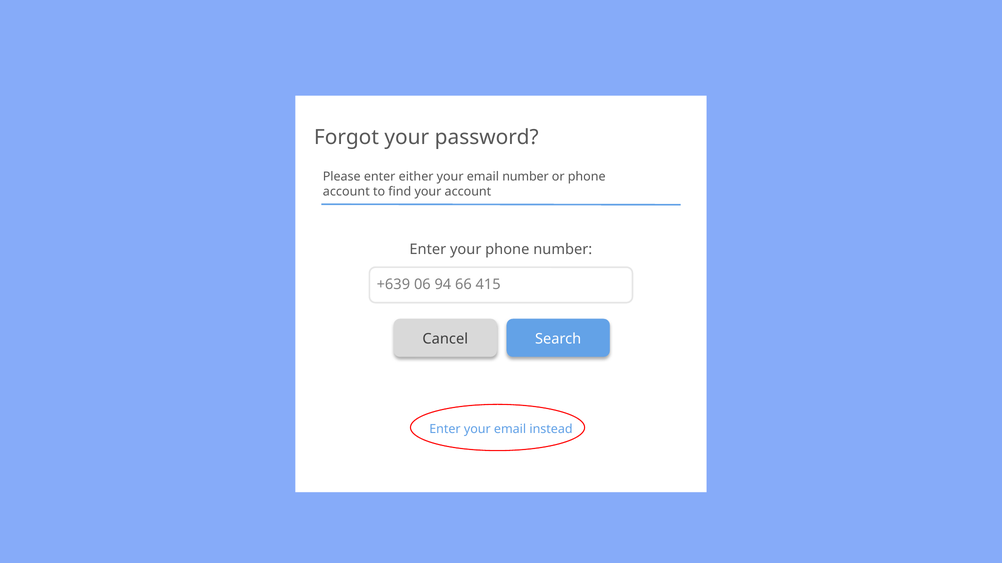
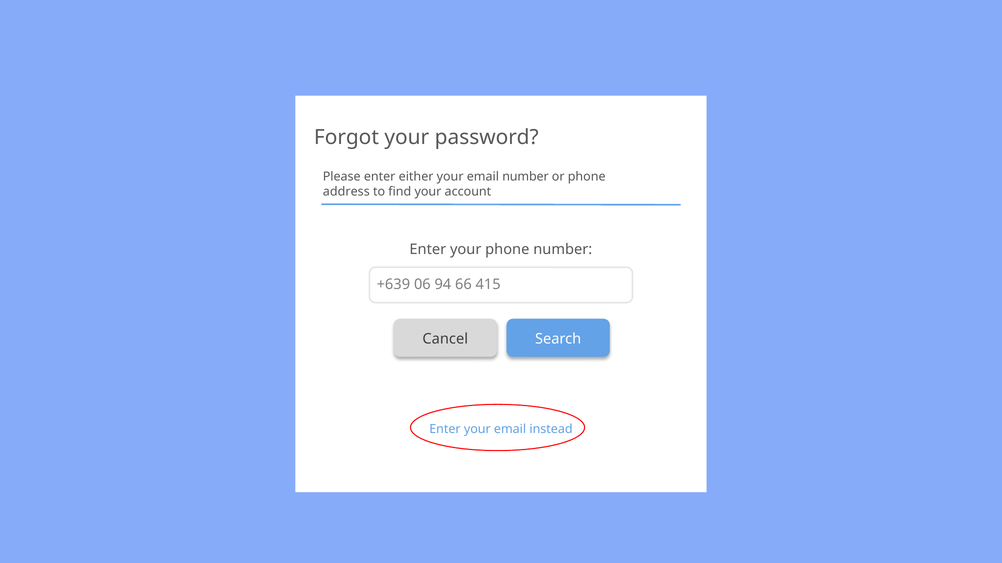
account at (346, 192): account -> address
